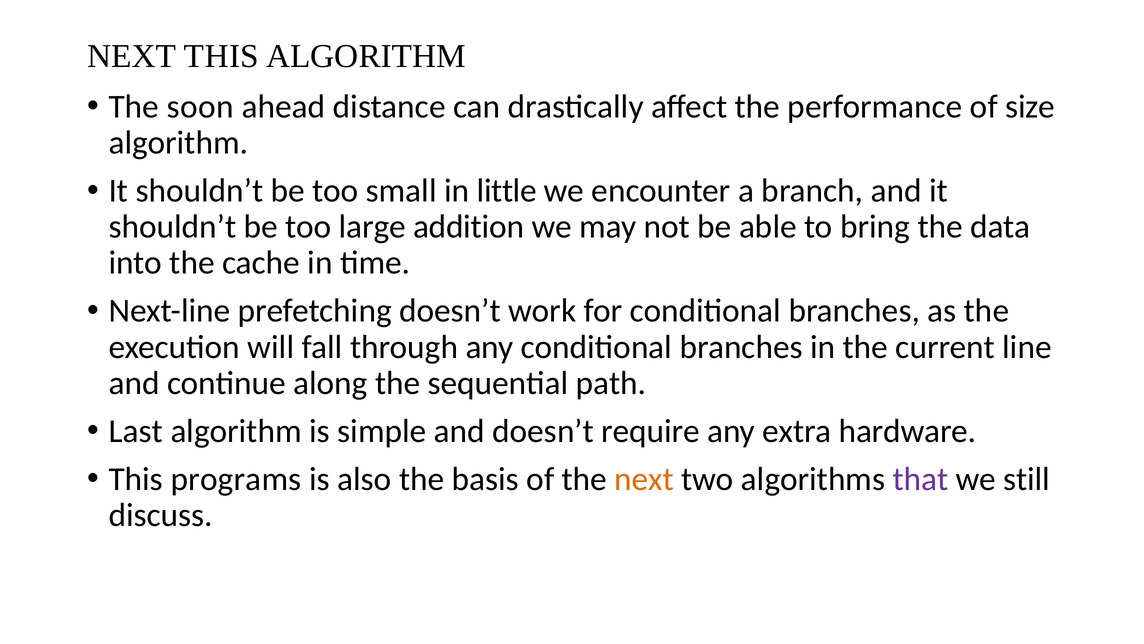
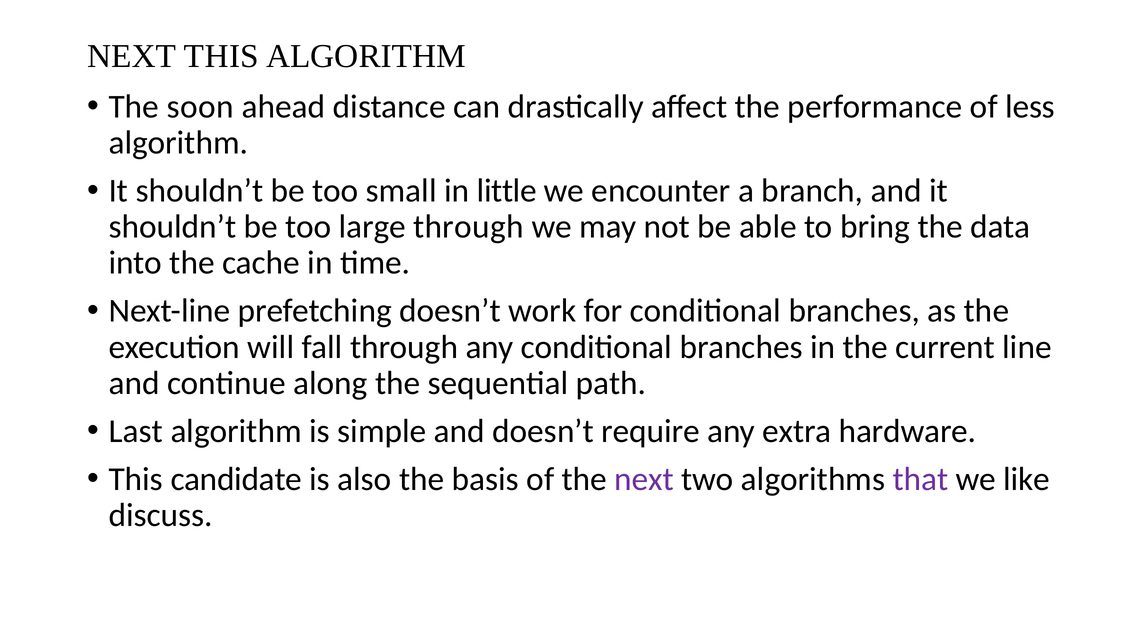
size: size -> less
large addition: addition -> through
programs: programs -> candidate
next at (644, 479) colour: orange -> purple
still: still -> like
